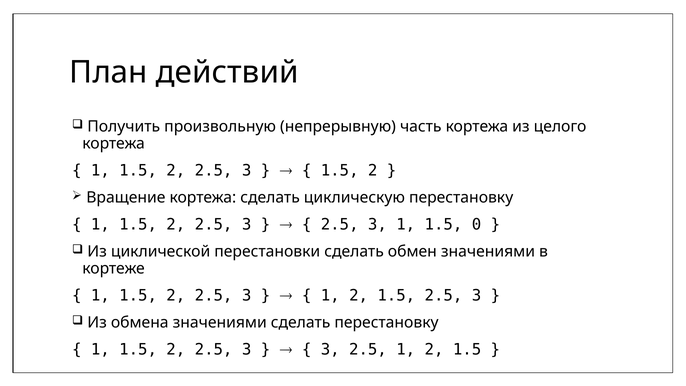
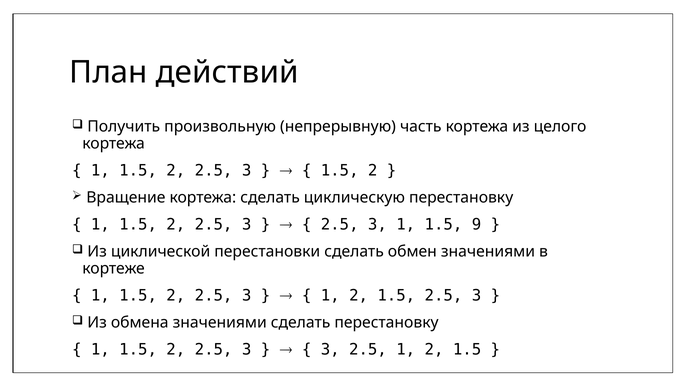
0: 0 -> 9
